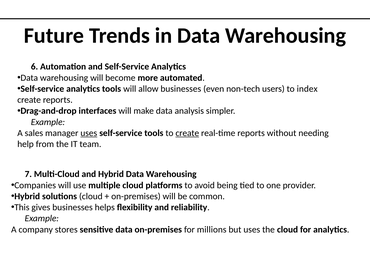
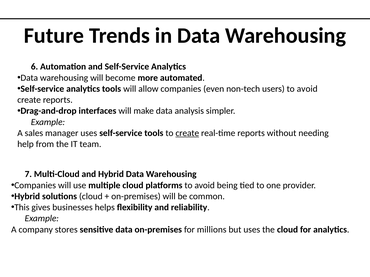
allow businesses: businesses -> companies
users to index: index -> avoid
uses at (89, 133) underline: present -> none
